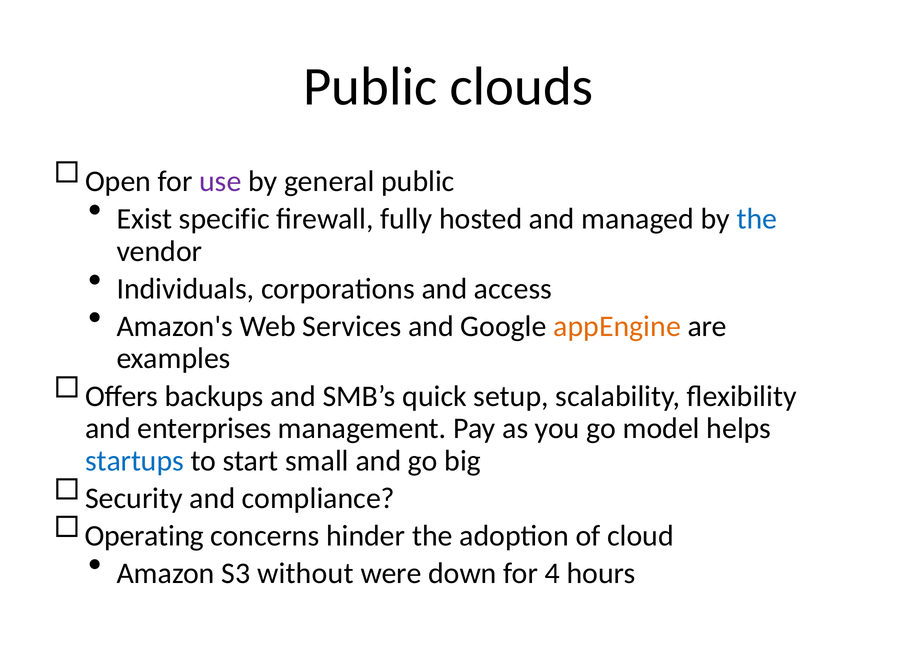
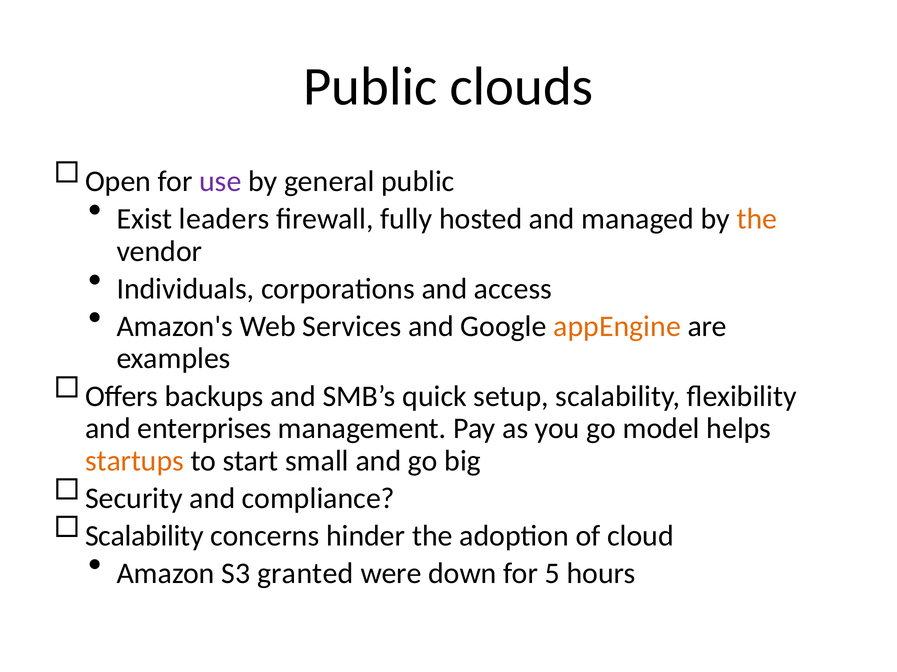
specific: specific -> leaders
the at (757, 219) colour: blue -> orange
startups colour: blue -> orange
Operating at (144, 536): Operating -> Scalability
without: without -> granted
4: 4 -> 5
